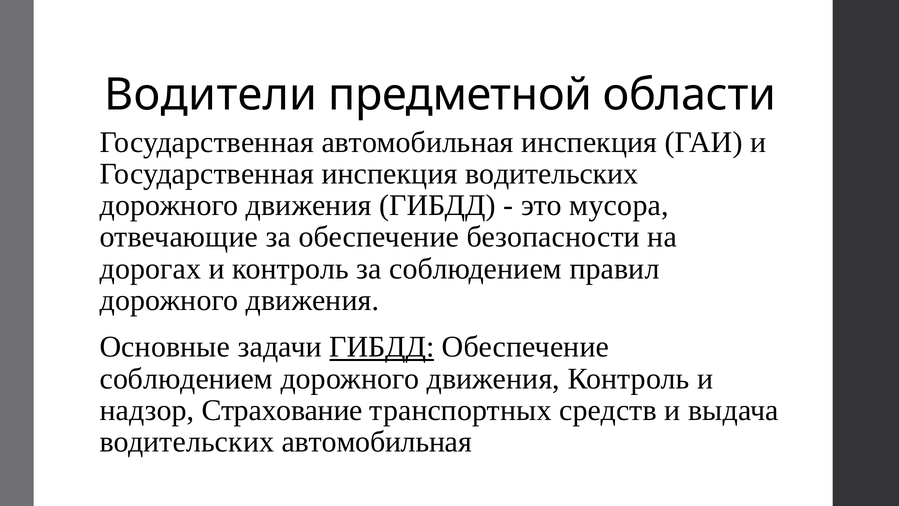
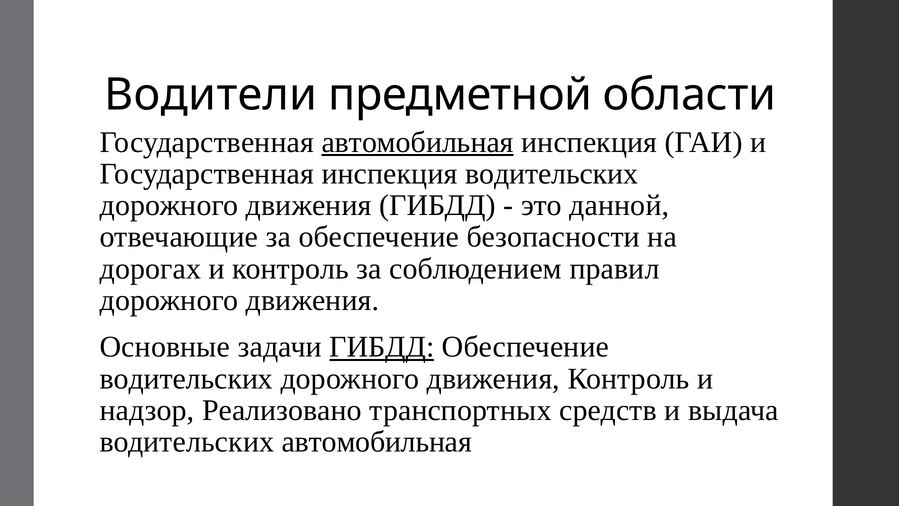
автомобильная at (418, 142) underline: none -> present
мусора: мусора -> данной
соблюдением at (186, 378): соблюдением -> водительских
Страхование: Страхование -> Реализовано
